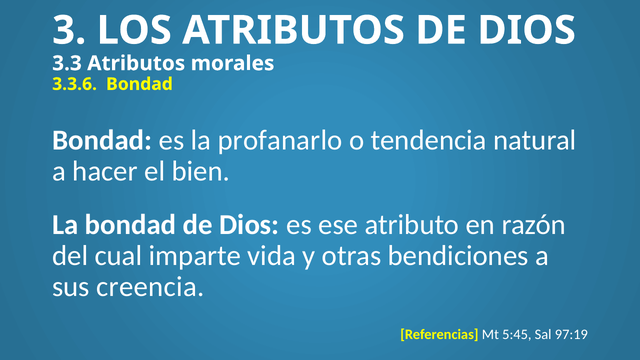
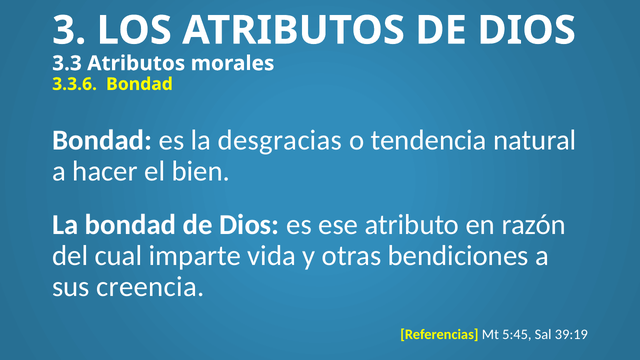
profanarlo: profanarlo -> desgracias
97:19: 97:19 -> 39:19
